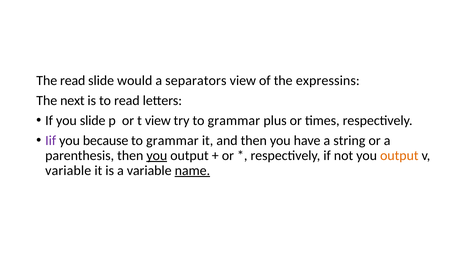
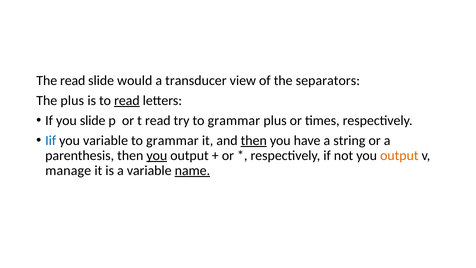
separators: separators -> transducer
expressins: expressins -> separators
The next: next -> plus
read at (127, 100) underline: none -> present
t view: view -> read
Iif colour: purple -> blue
you because: because -> variable
then at (254, 140) underline: none -> present
variable at (68, 170): variable -> manage
